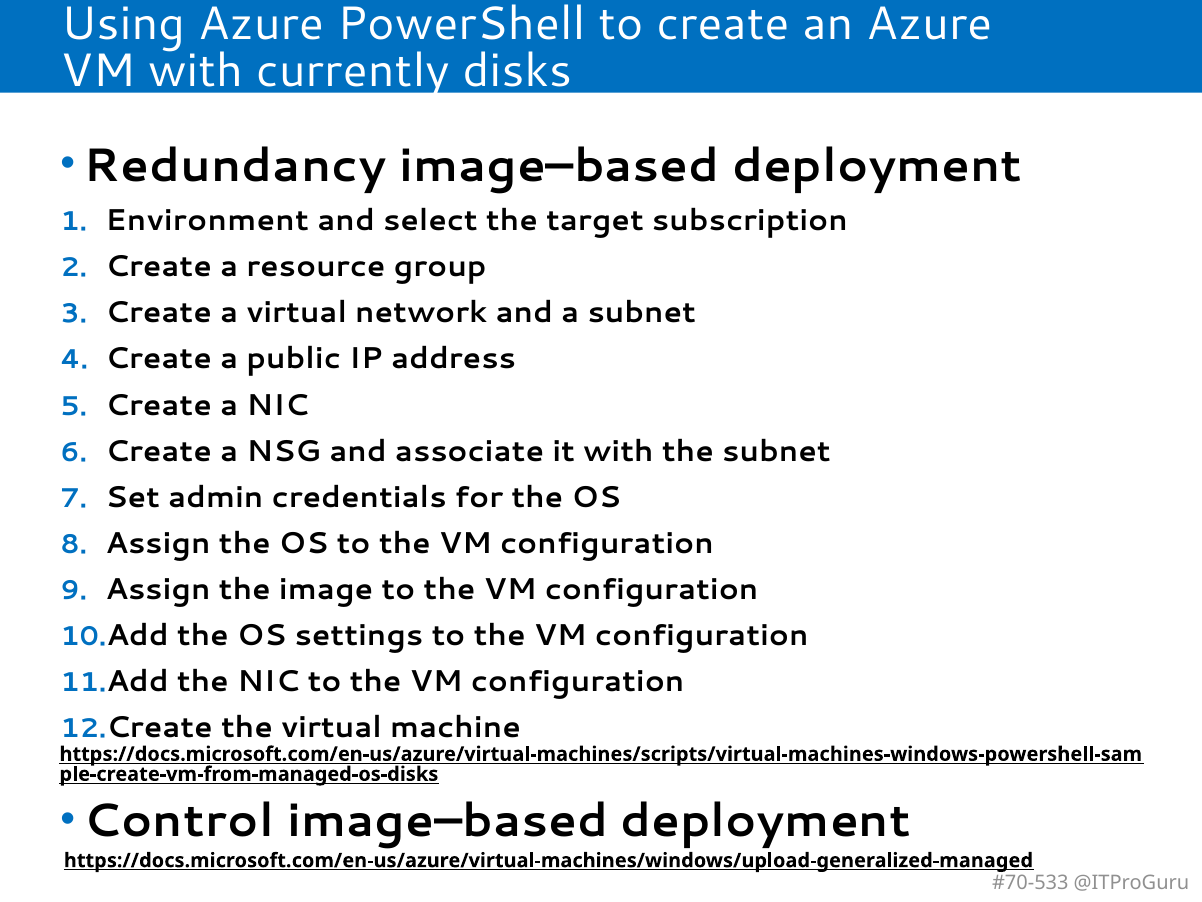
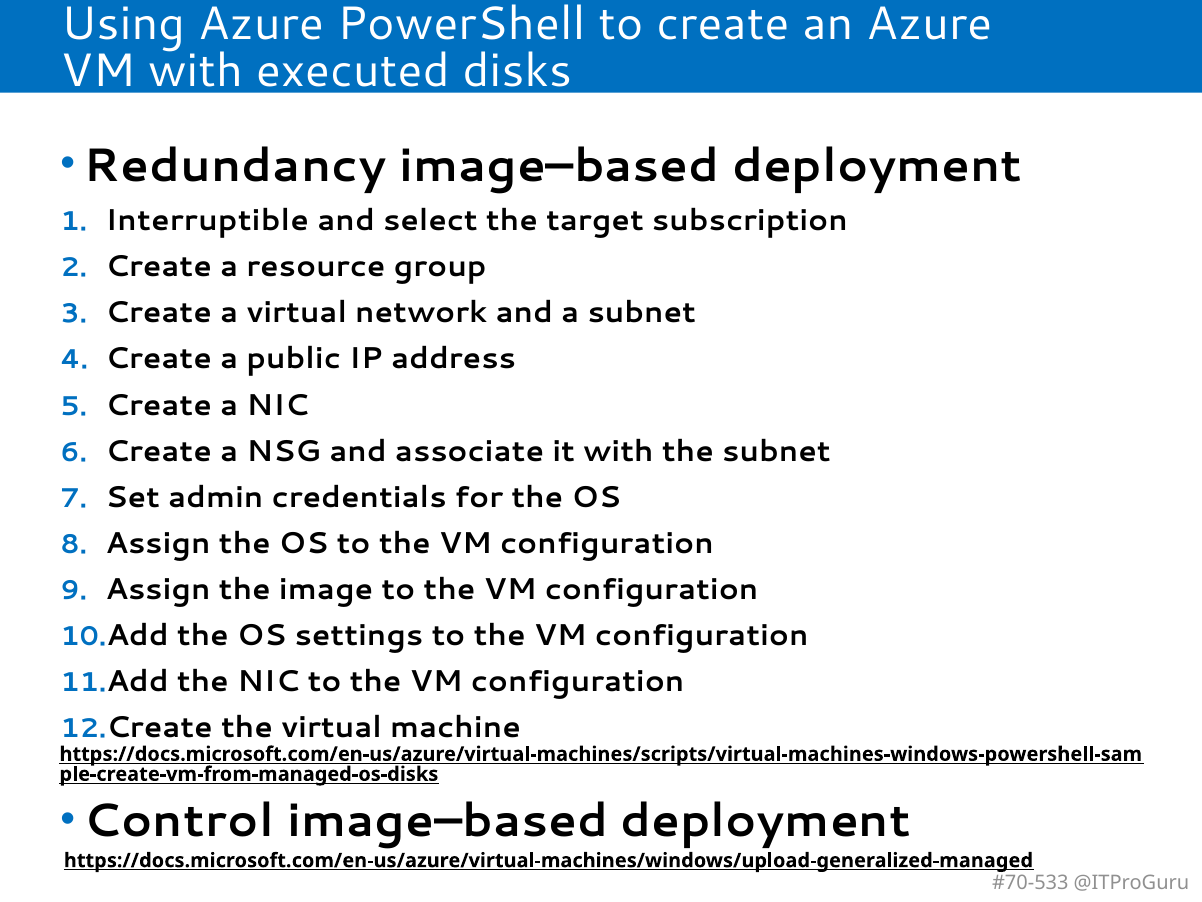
currently: currently -> executed
Environment: Environment -> Interruptible
